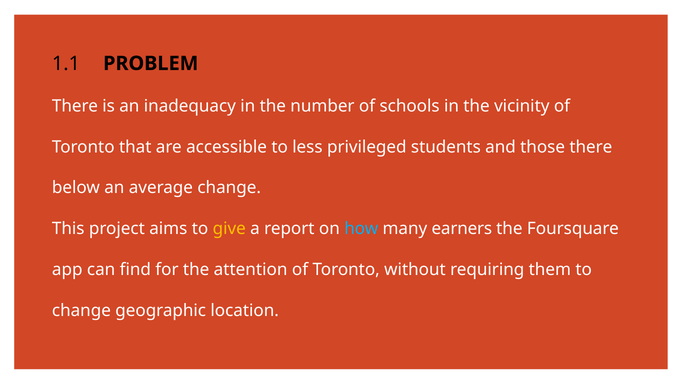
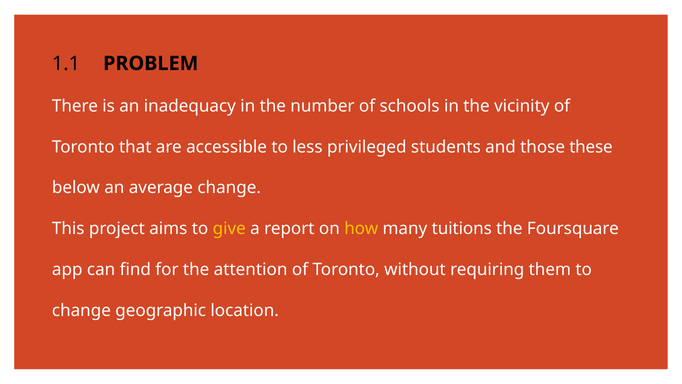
those there: there -> these
how colour: light blue -> yellow
earners: earners -> tuitions
